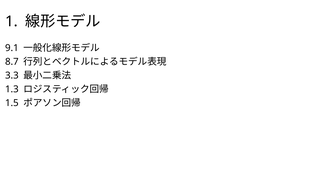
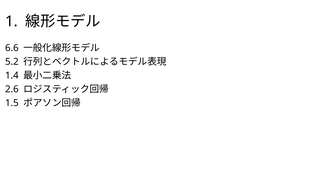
9.1: 9.1 -> 6.6
8.7: 8.7 -> 5.2
3.3: 3.3 -> 1.4
1.3: 1.3 -> 2.6
